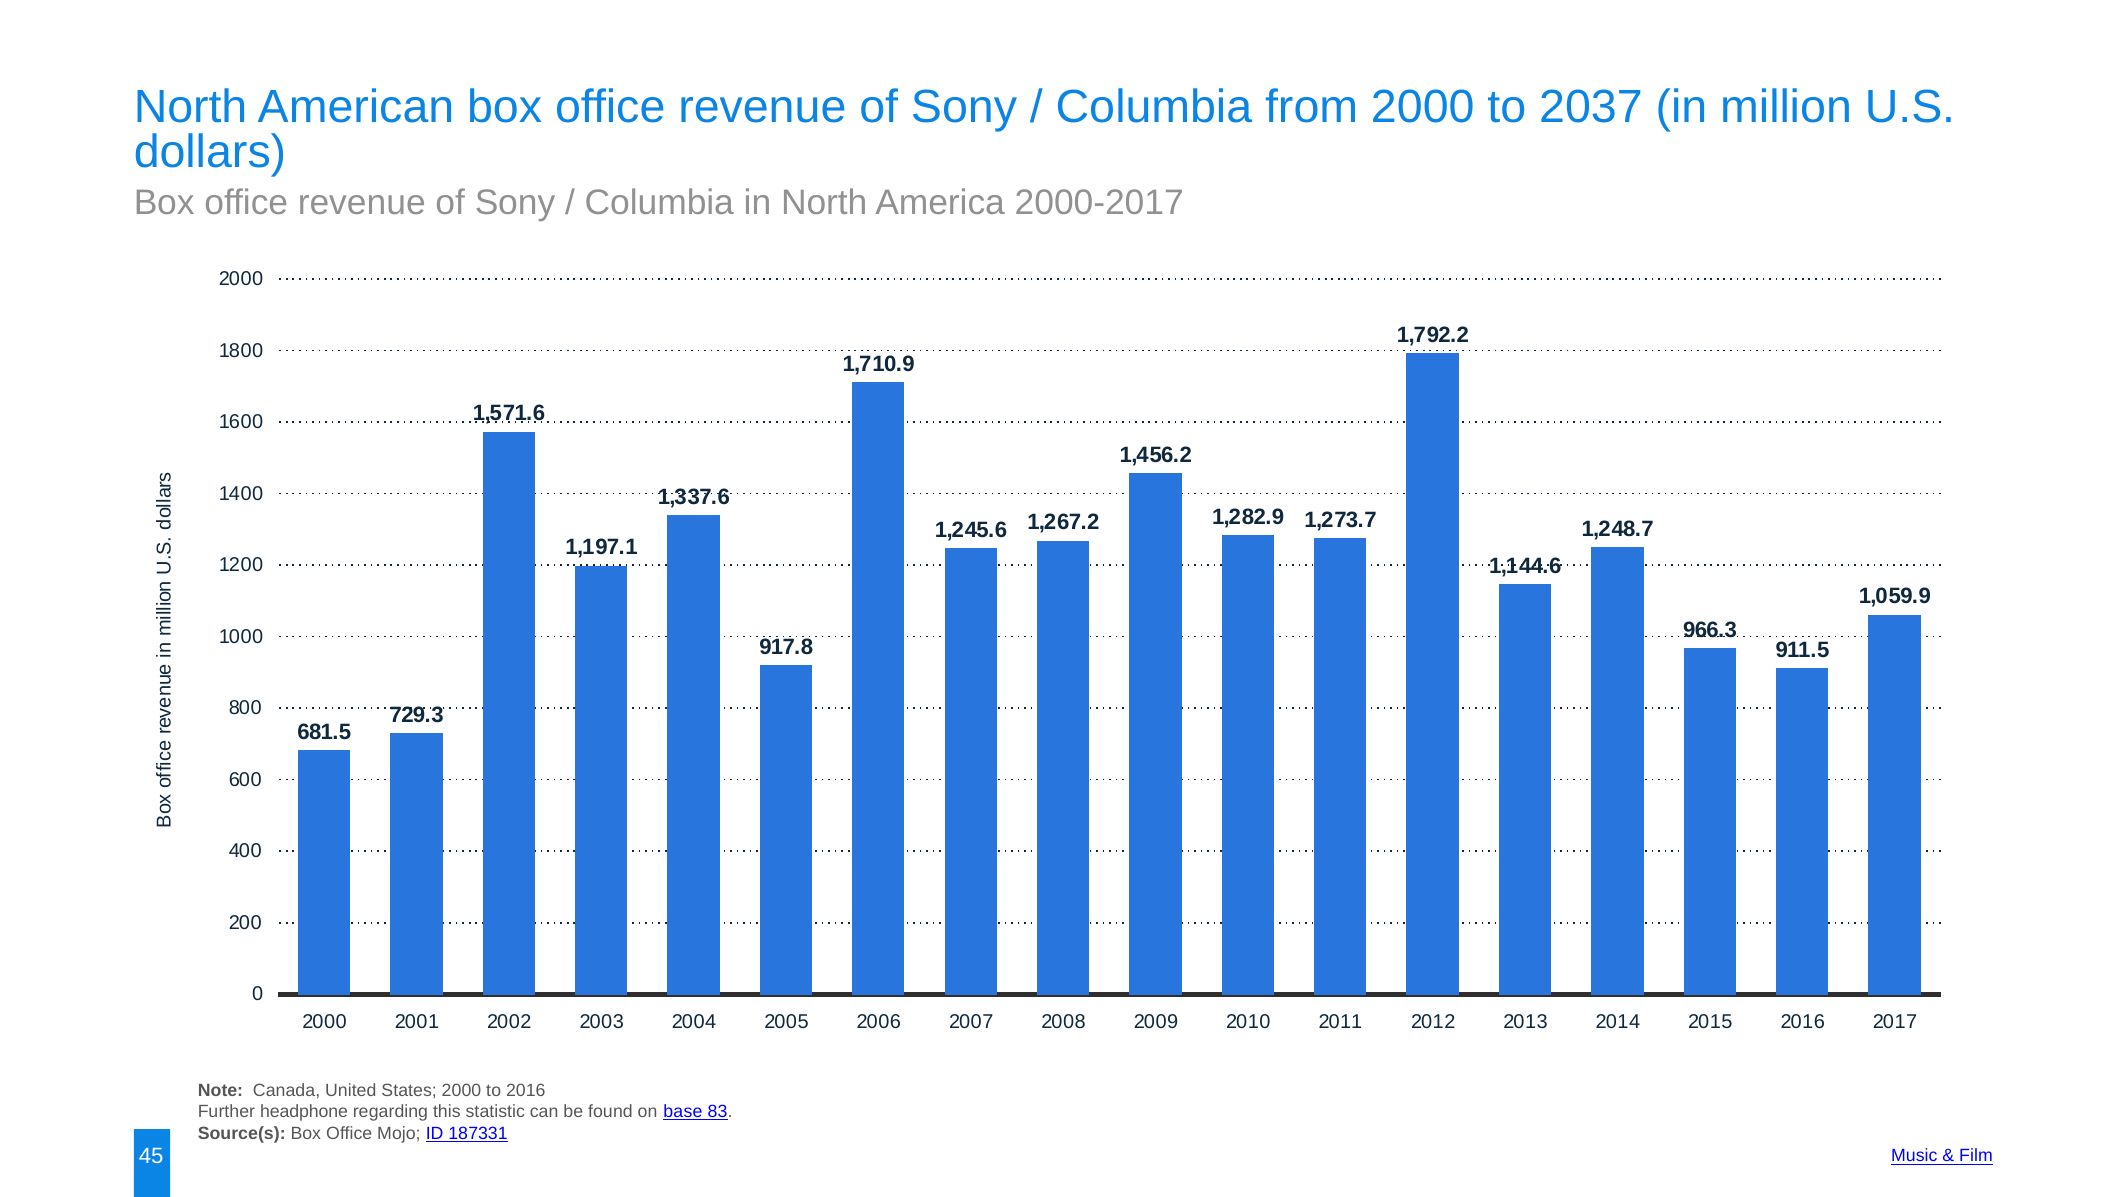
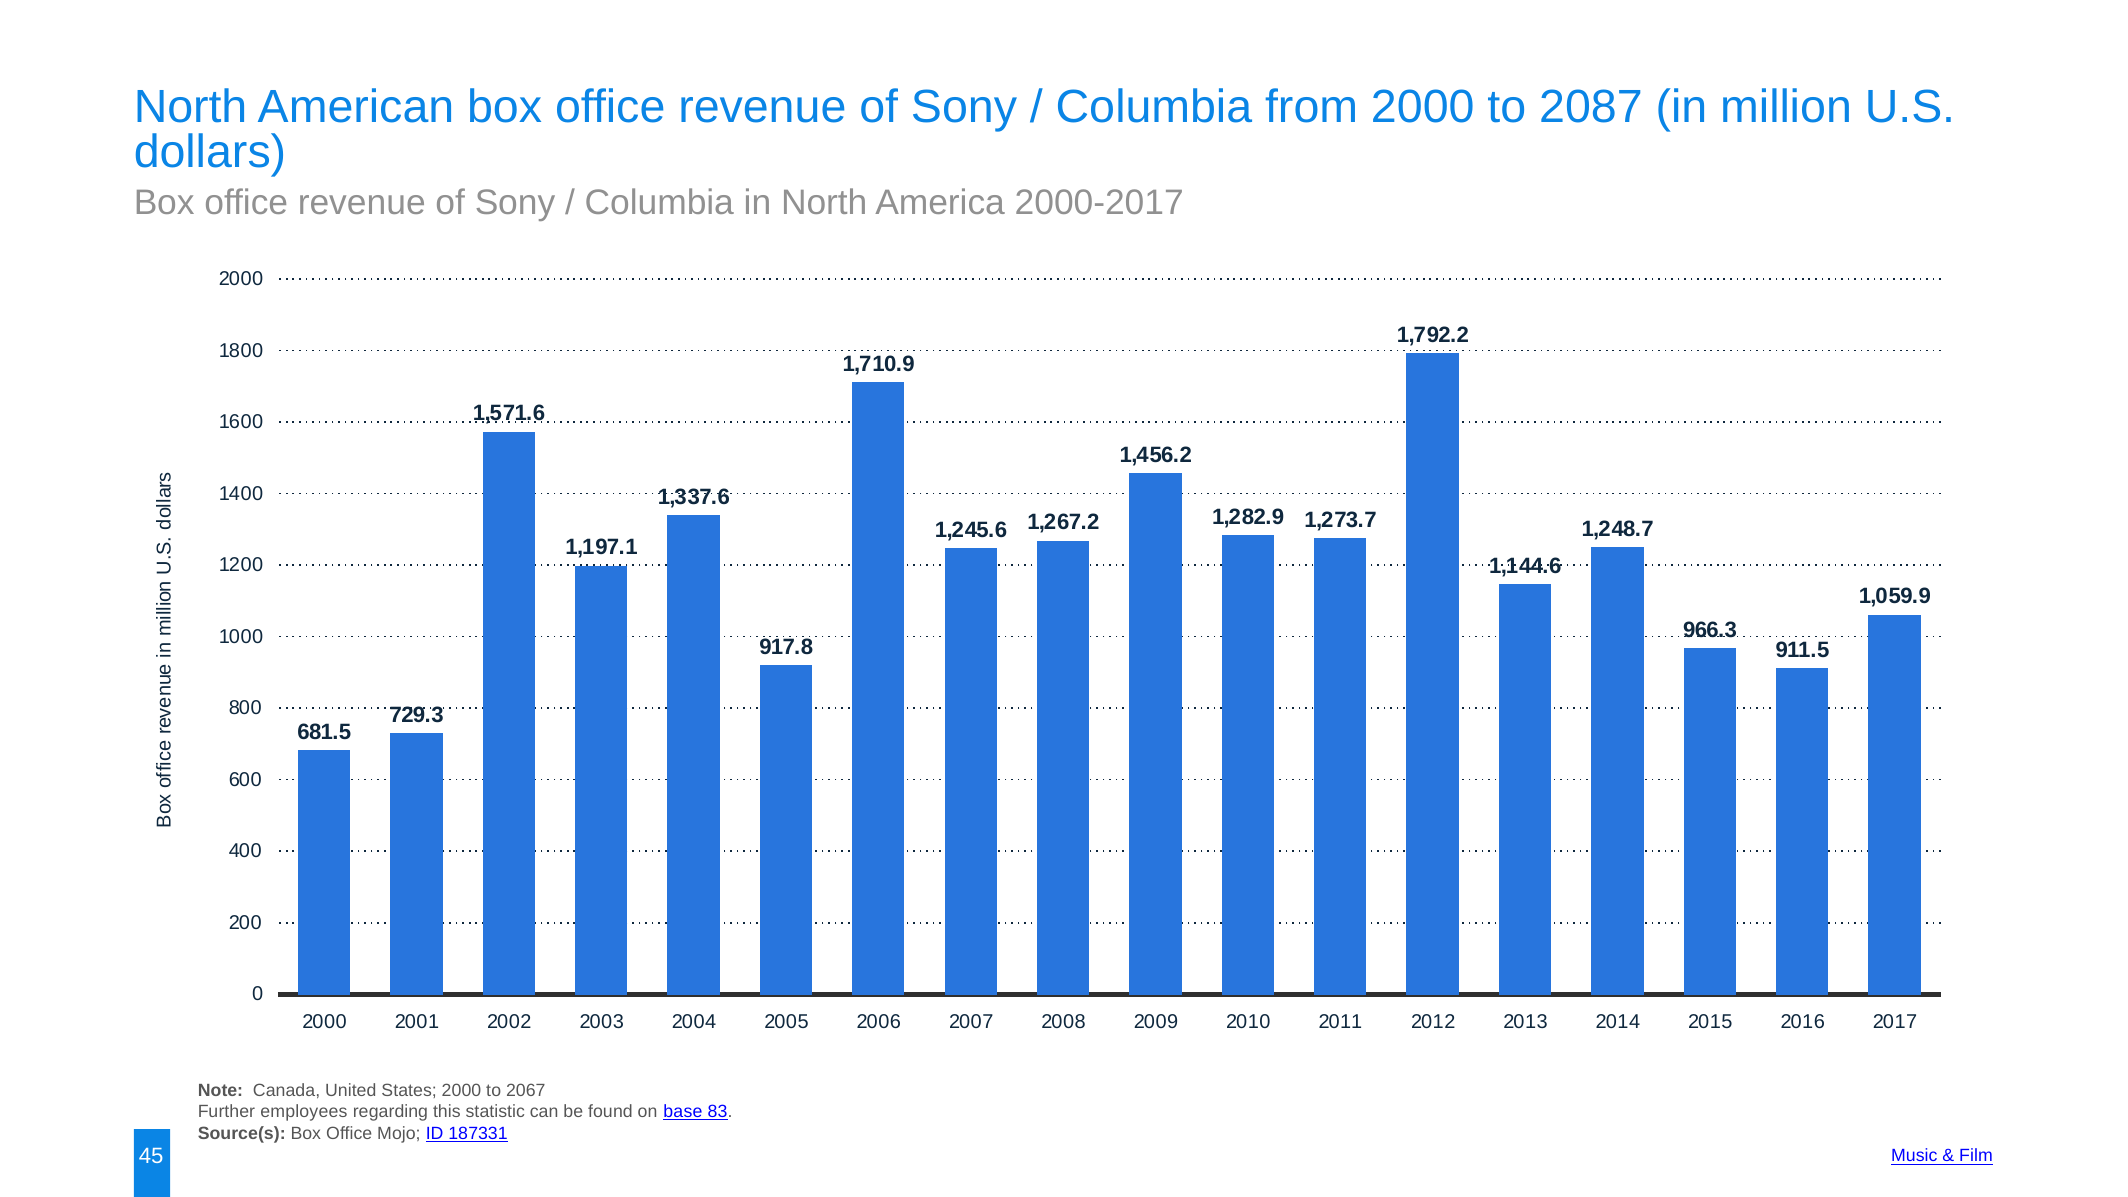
2037: 2037 -> 2087
to 2016: 2016 -> 2067
headphone: headphone -> employees
